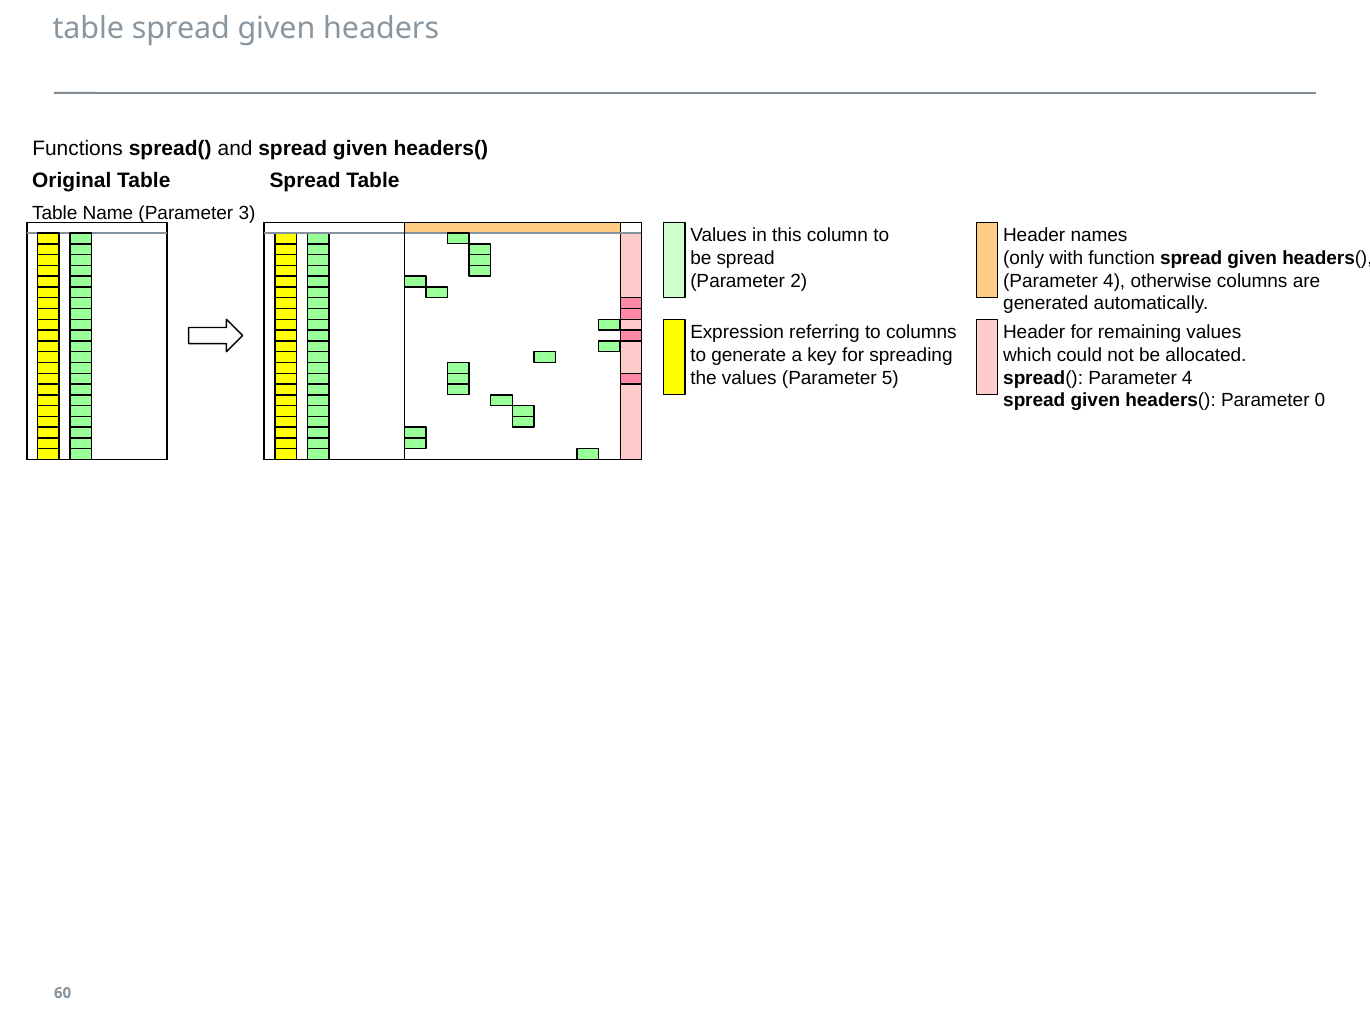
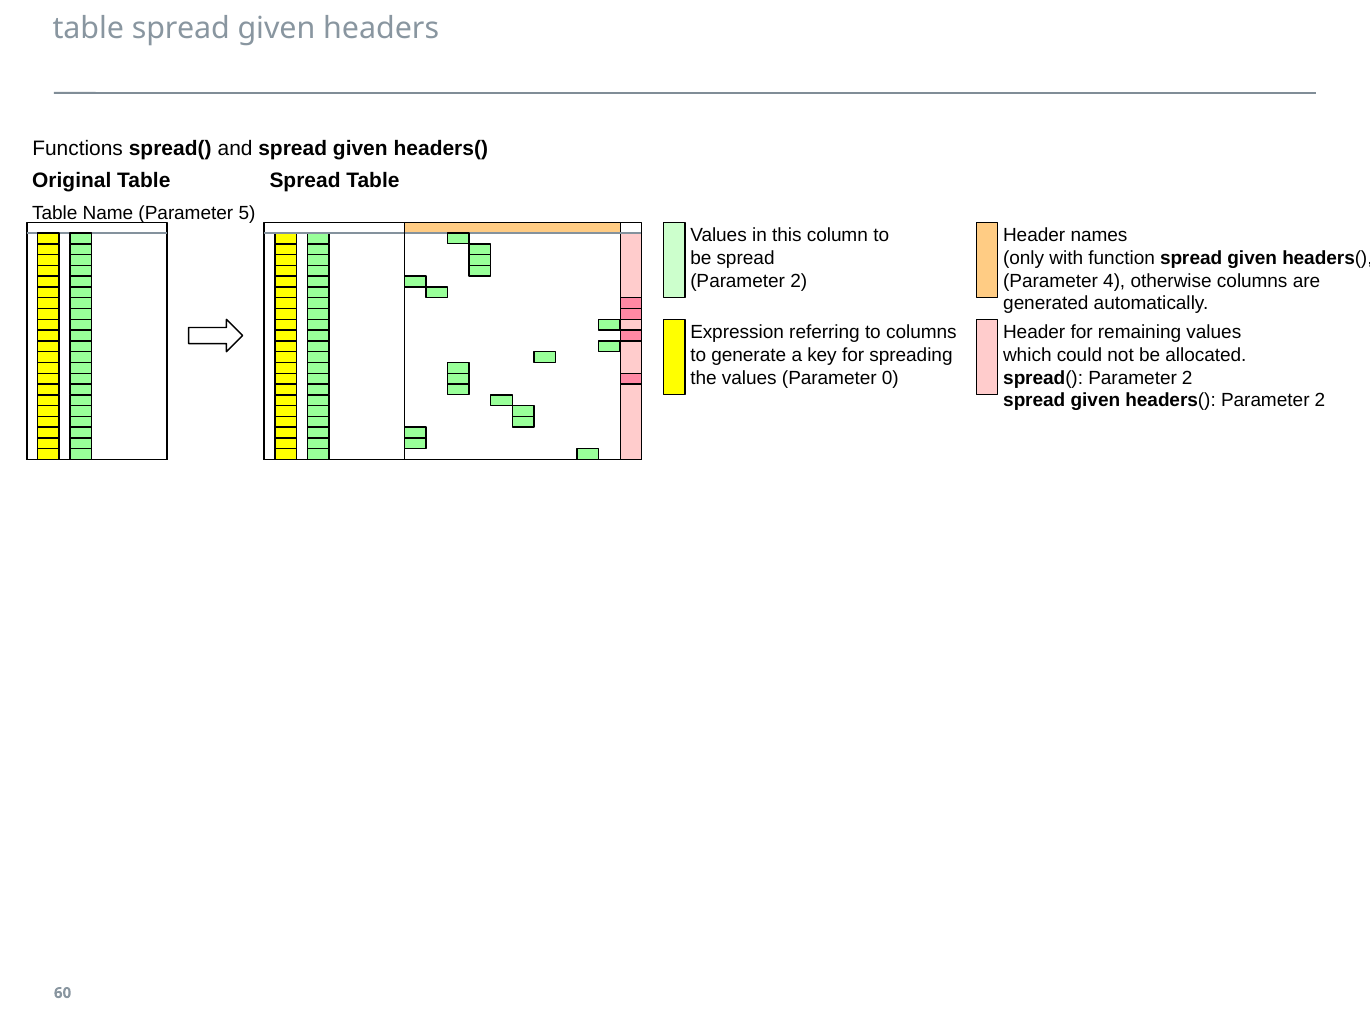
3: 3 -> 5
5: 5 -> 0
spread( Parameter 4: 4 -> 2
headers( Parameter 0: 0 -> 2
